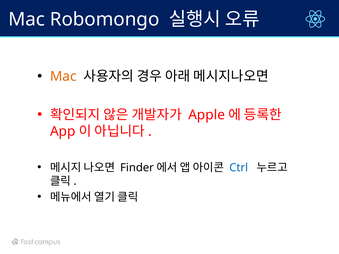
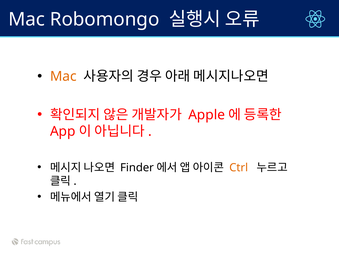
Ctrl colour: blue -> orange
